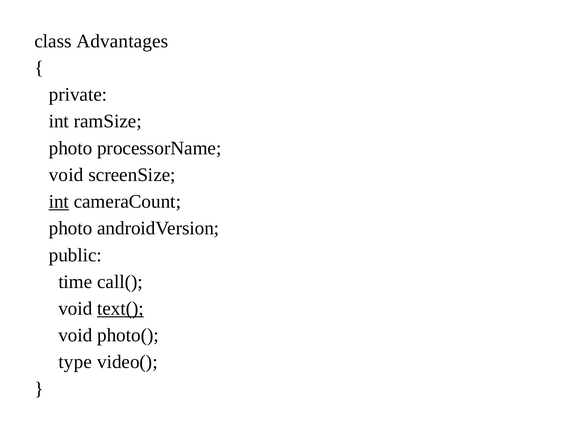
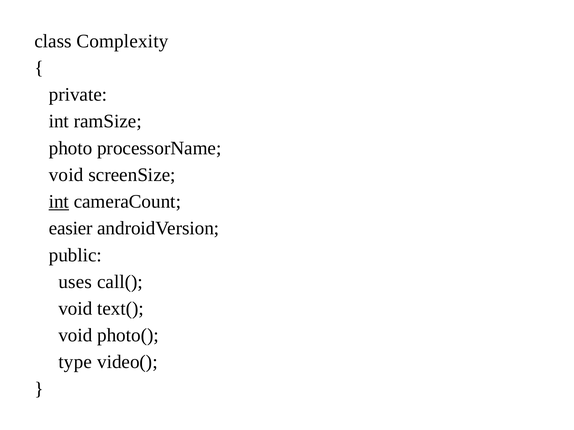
Advantages: Advantages -> Complexity
photo at (71, 229): photo -> easier
time: time -> uses
text( underline: present -> none
